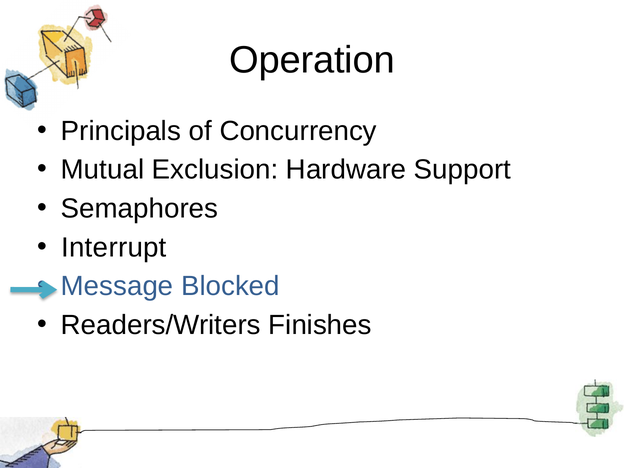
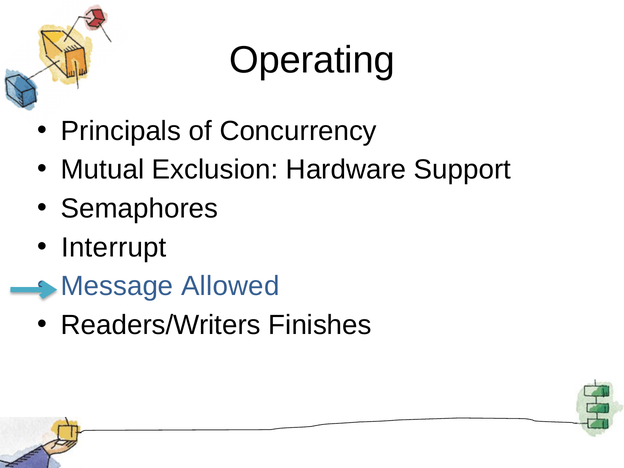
Operation: Operation -> Operating
Blocked: Blocked -> Allowed
